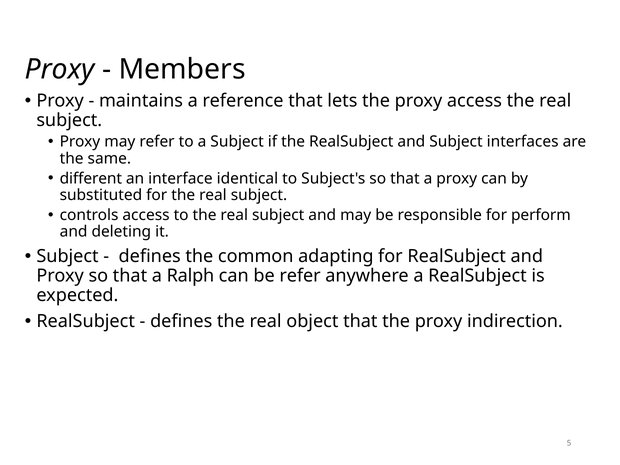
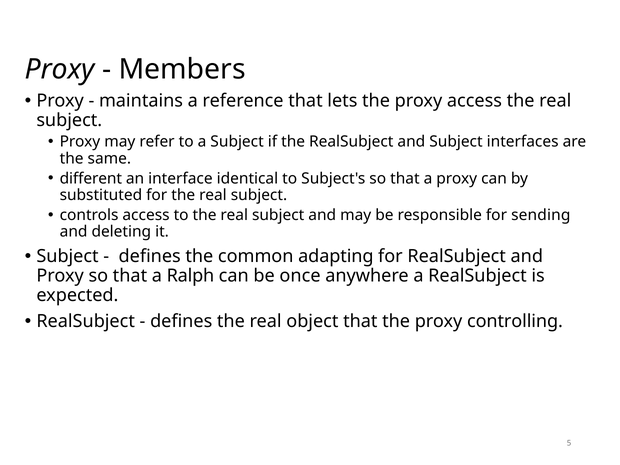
perform: perform -> sending
be refer: refer -> once
indirection: indirection -> controlling
